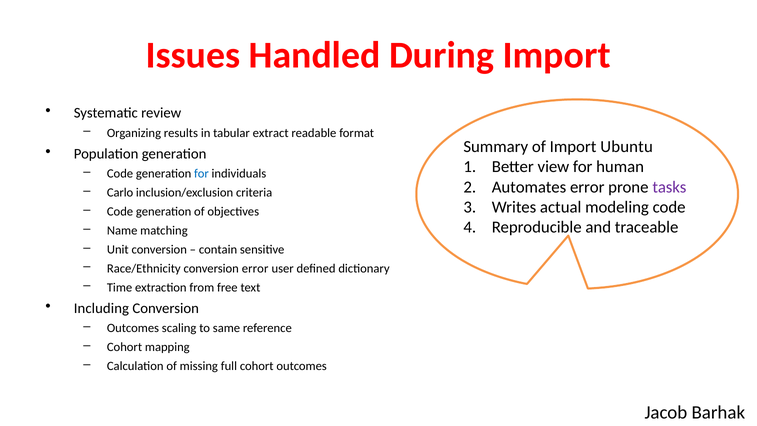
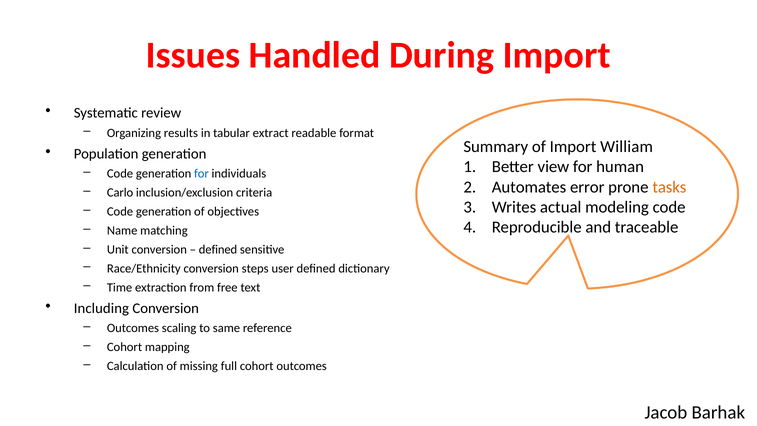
Ubuntu: Ubuntu -> William
tasks colour: purple -> orange
contain at (218, 249): contain -> defined
conversion error: error -> steps
